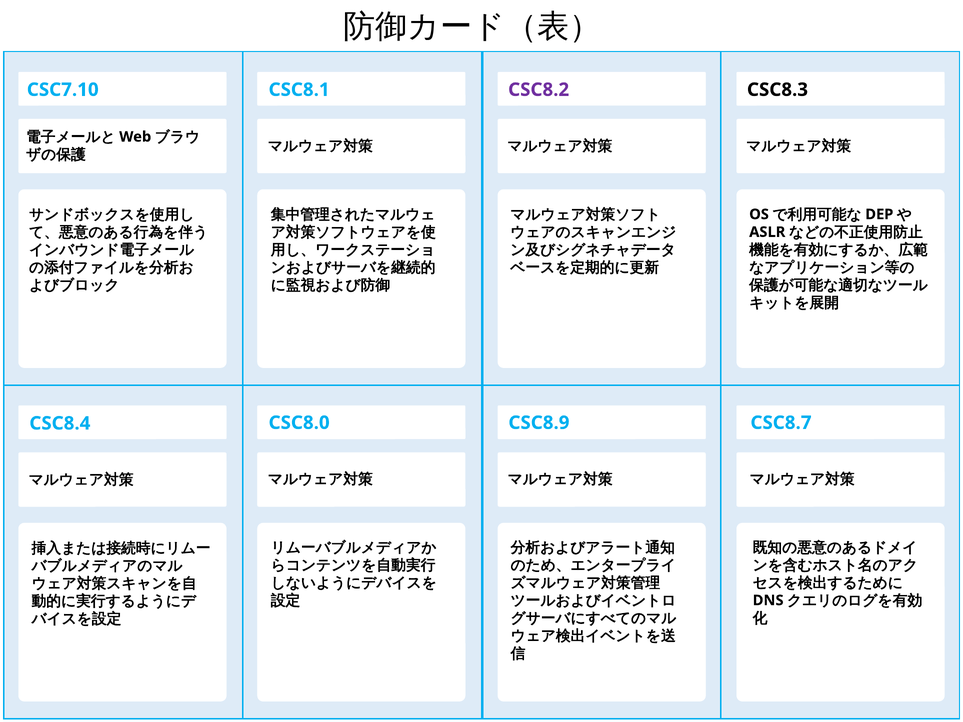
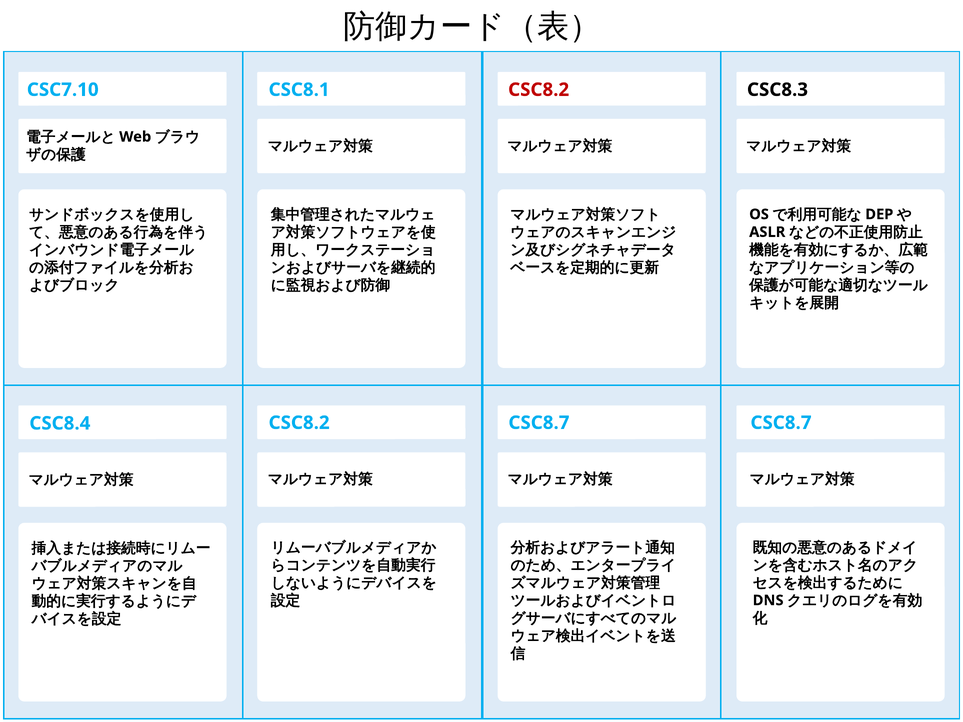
CSC8.2 at (539, 90) colour: purple -> red
CSC8.0 at (299, 423): CSC8.0 -> CSC8.2
CSC8.9 at (539, 423): CSC8.9 -> CSC8.7
